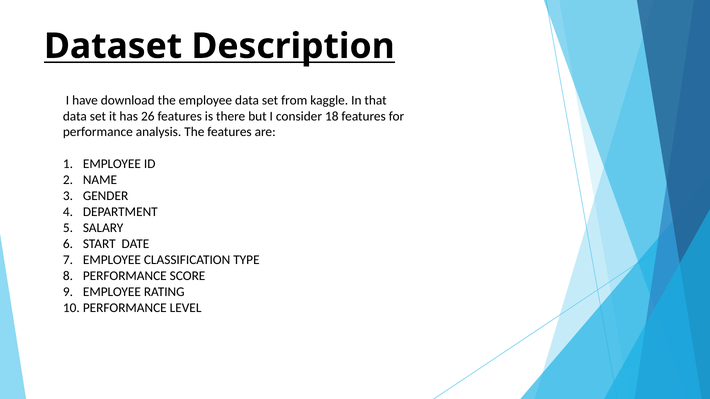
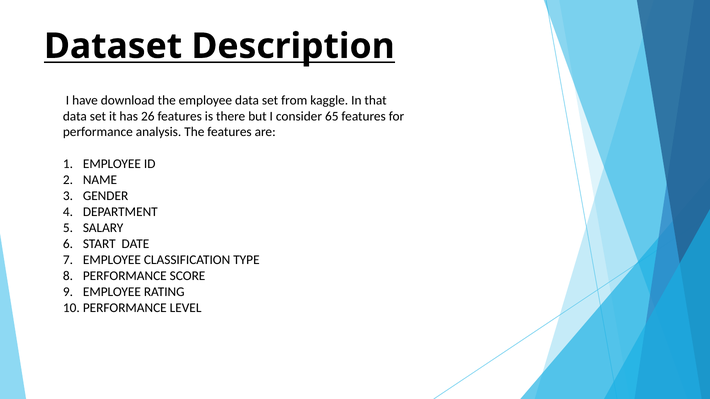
18: 18 -> 65
